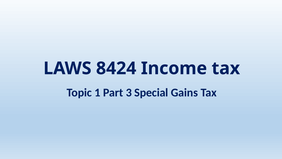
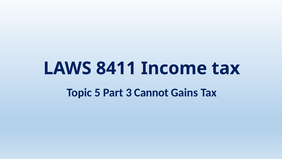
8424: 8424 -> 8411
1: 1 -> 5
Special: Special -> Cannot
